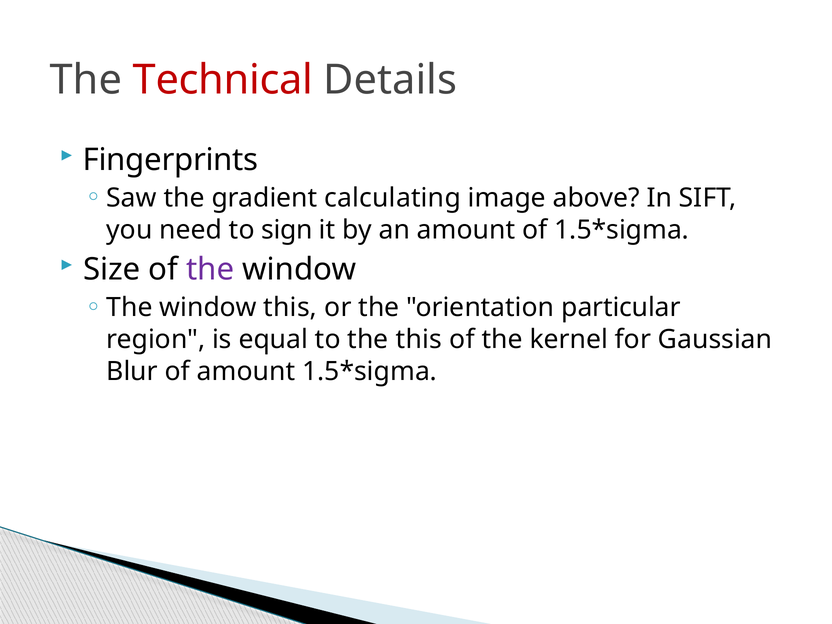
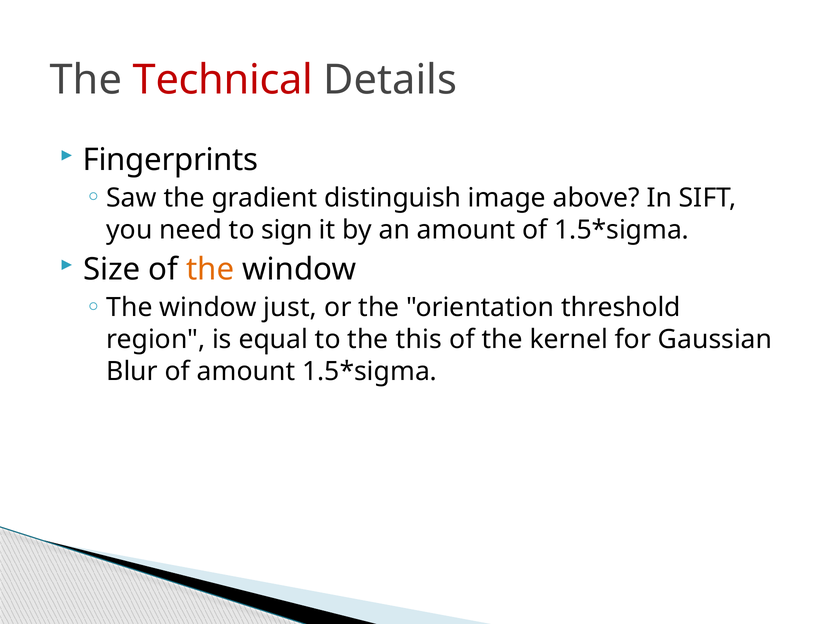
calculating: calculating -> distinguish
the at (210, 270) colour: purple -> orange
window this: this -> just
particular: particular -> threshold
